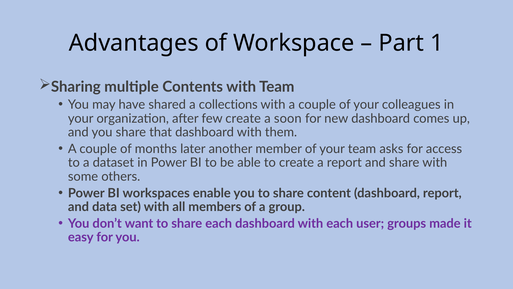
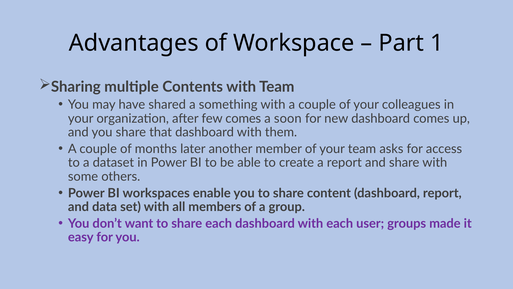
collections: collections -> something
few create: create -> comes
